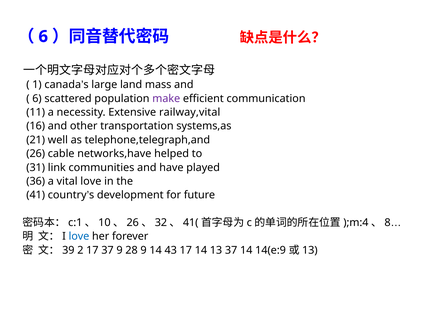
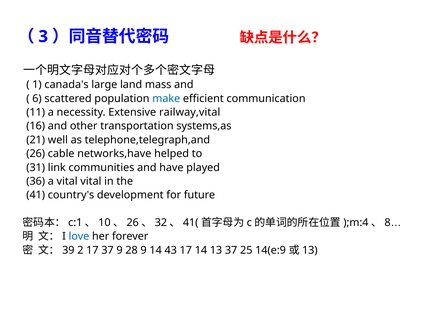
6 at (43, 37): 6 -> 3
make colour: purple -> blue
vital love: love -> vital
37 14: 14 -> 25
